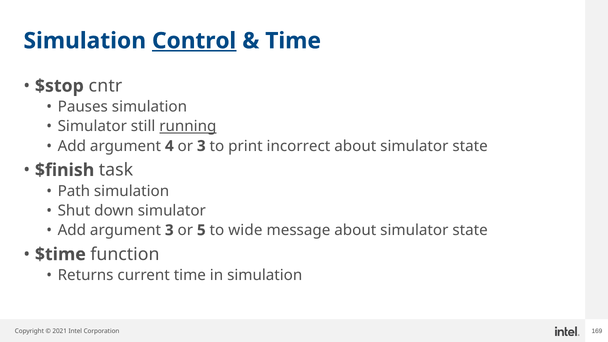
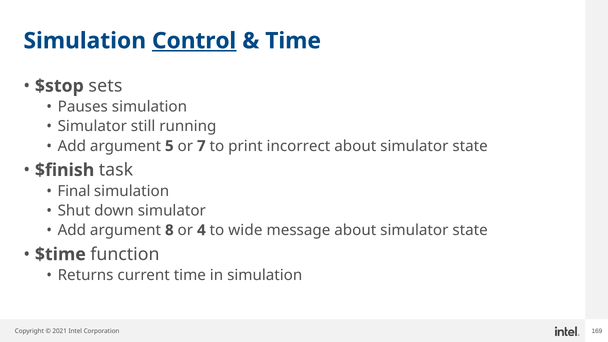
cntr: cntr -> sets
running underline: present -> none
4: 4 -> 5
or 3: 3 -> 7
Path: Path -> Final
argument 3: 3 -> 8
5: 5 -> 4
